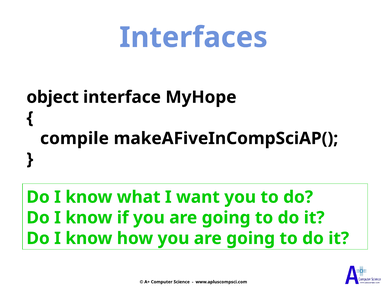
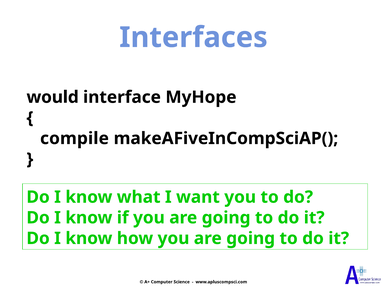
object: object -> would
